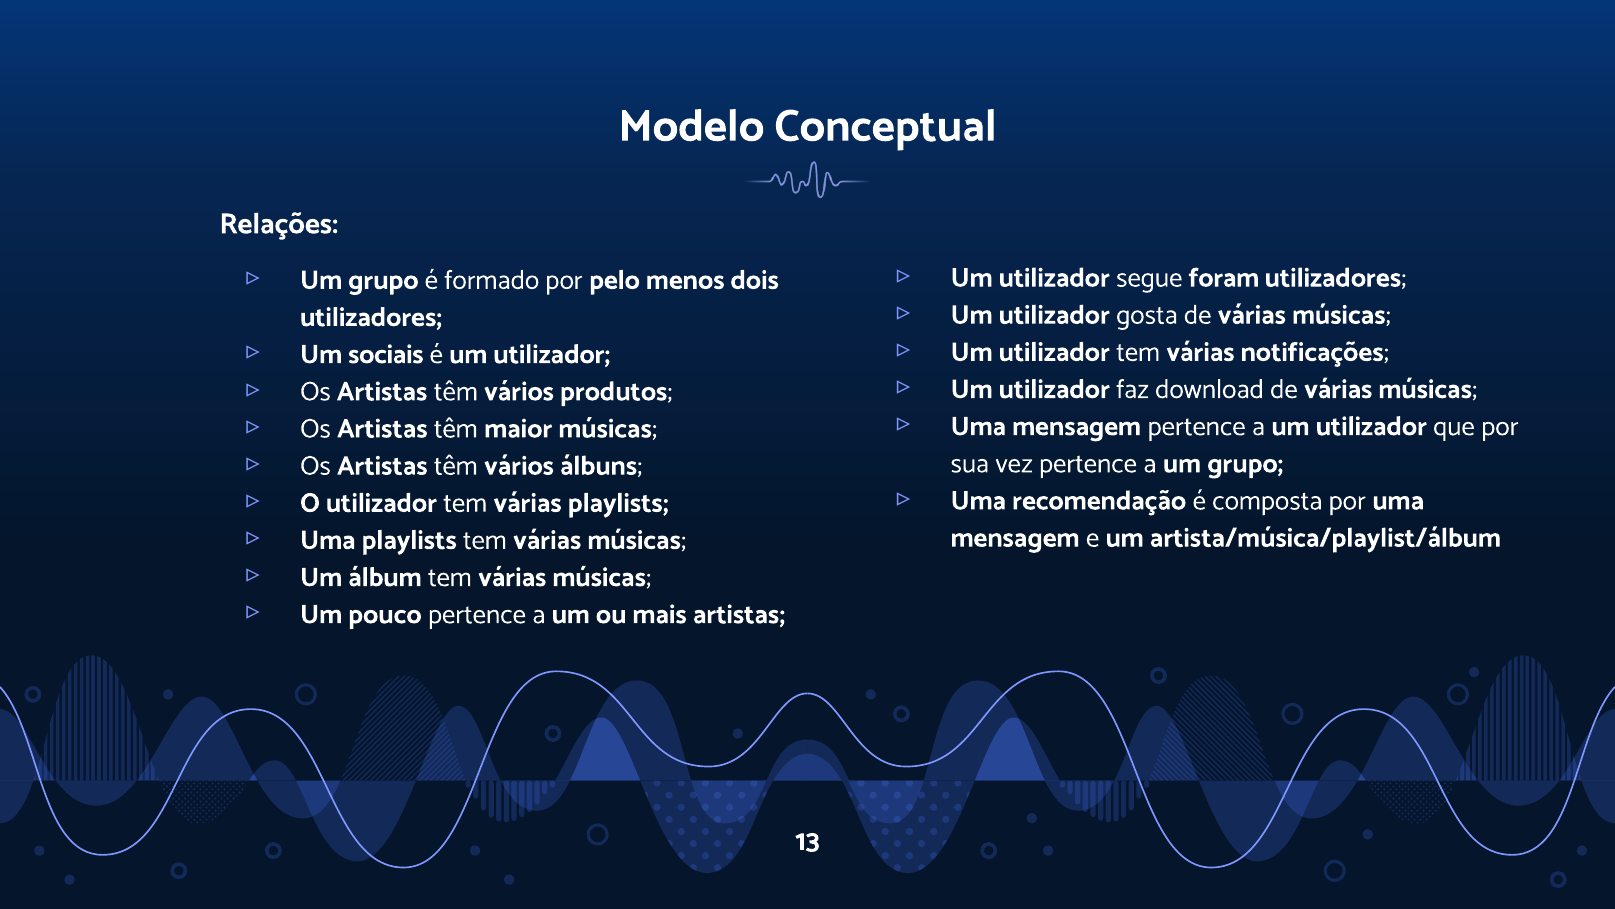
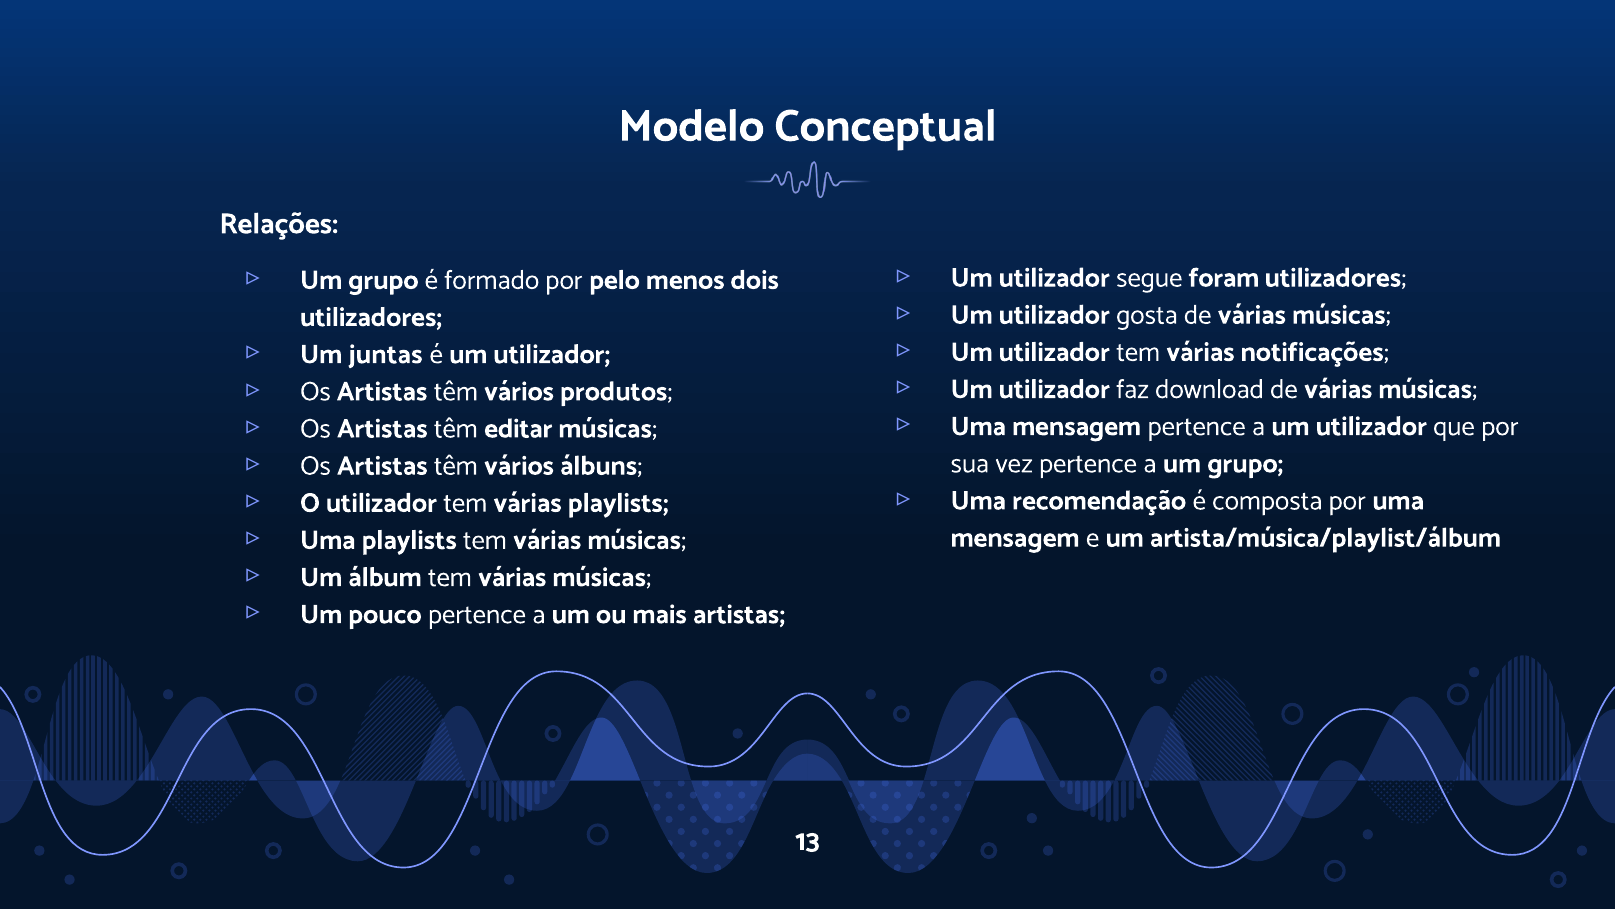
sociais: sociais -> juntas
maior: maior -> editar
